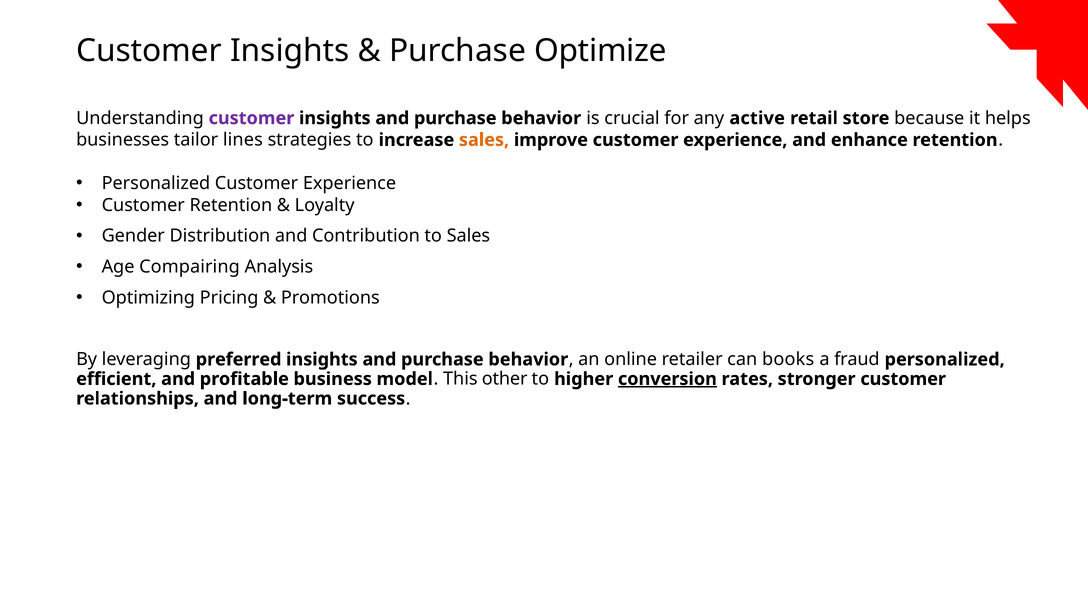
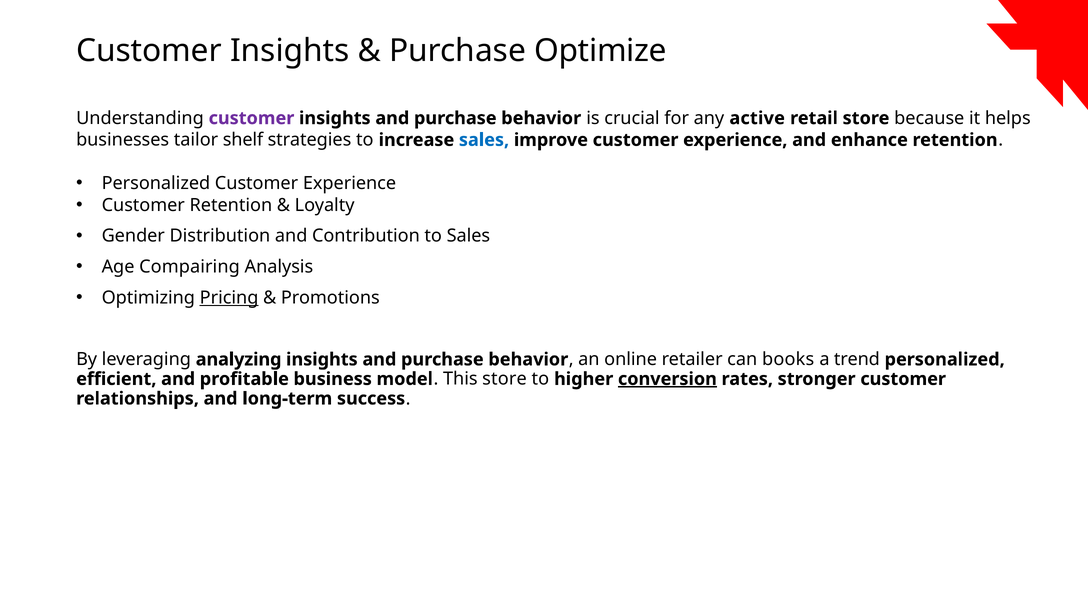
lines: lines -> shelf
sales at (484, 140) colour: orange -> blue
Pricing underline: none -> present
preferred: preferred -> analyzing
fraud: fraud -> trend
This other: other -> store
